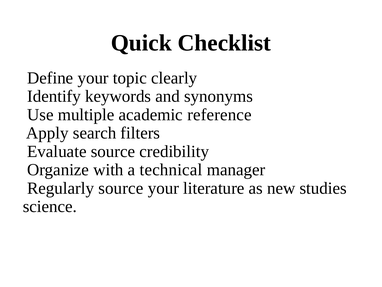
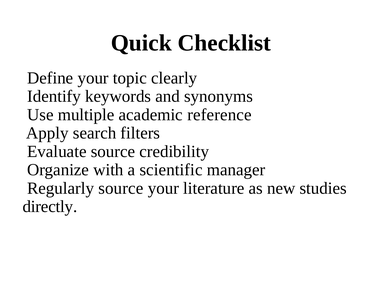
technical: technical -> scientific
science: science -> directly
